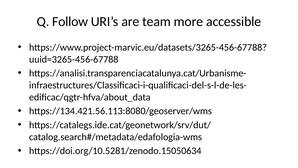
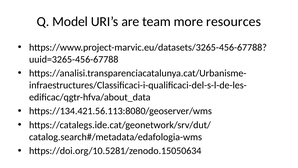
Follow: Follow -> Model
accessible: accessible -> resources
